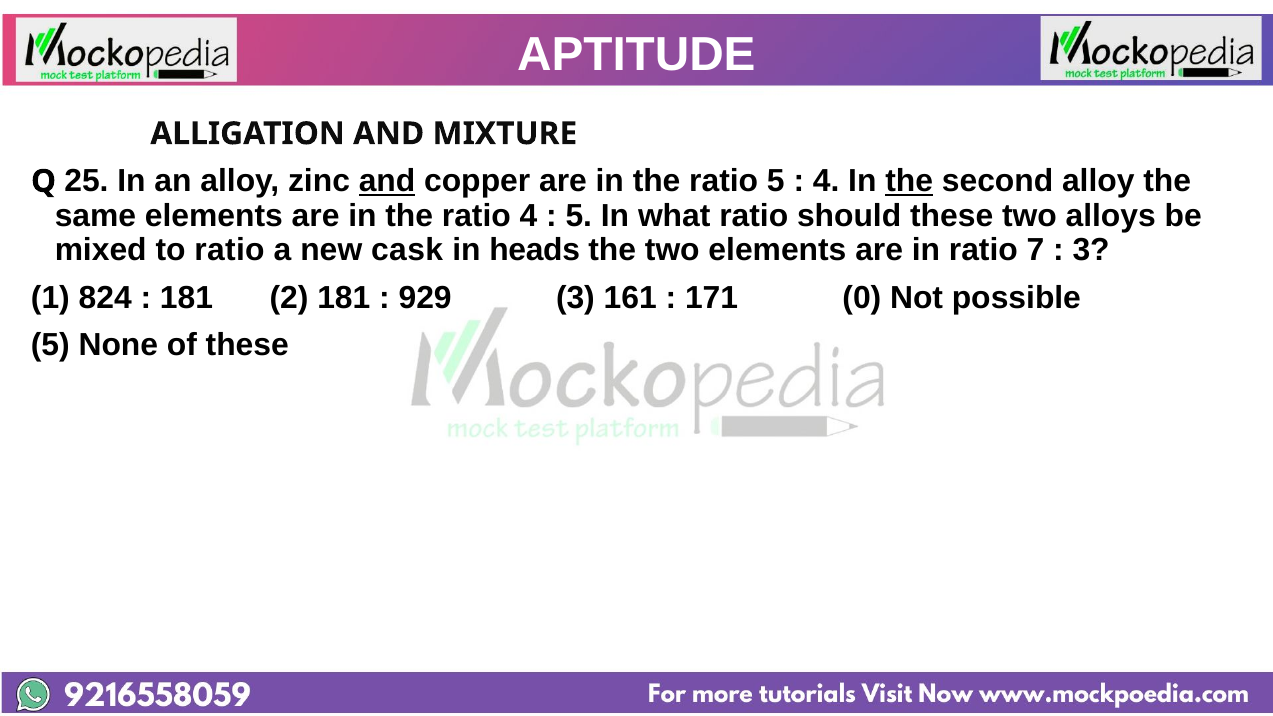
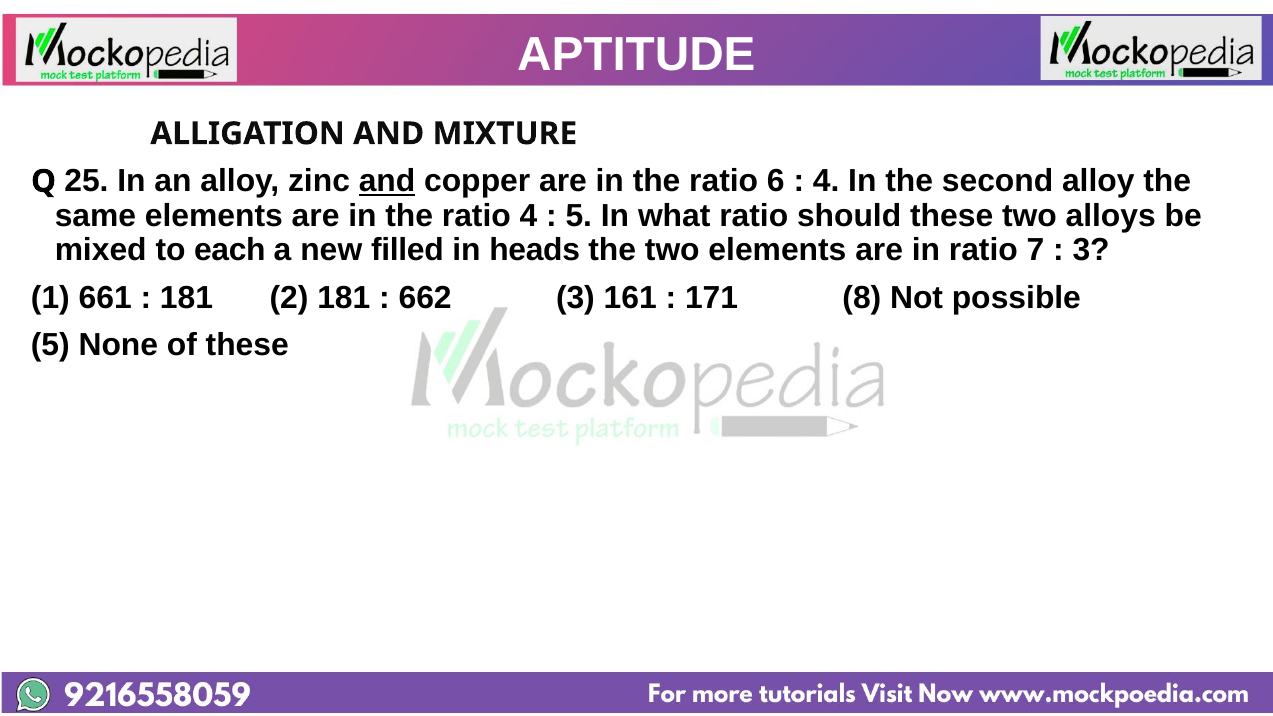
ratio 5: 5 -> 6
the at (909, 181) underline: present -> none
to ratio: ratio -> each
cask: cask -> filled
824: 824 -> 661
929: 929 -> 662
0: 0 -> 8
